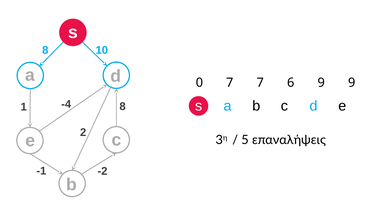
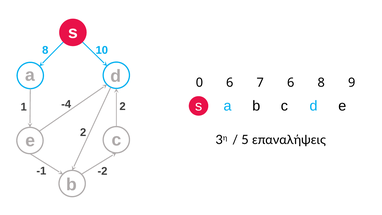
0 7: 7 -> 6
6 9: 9 -> 8
1 8: 8 -> 2
